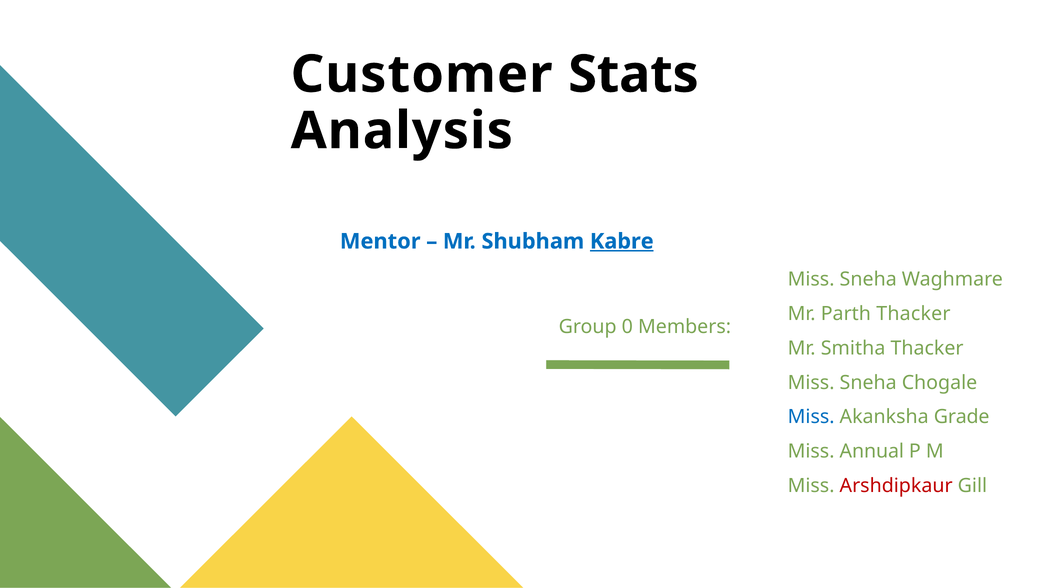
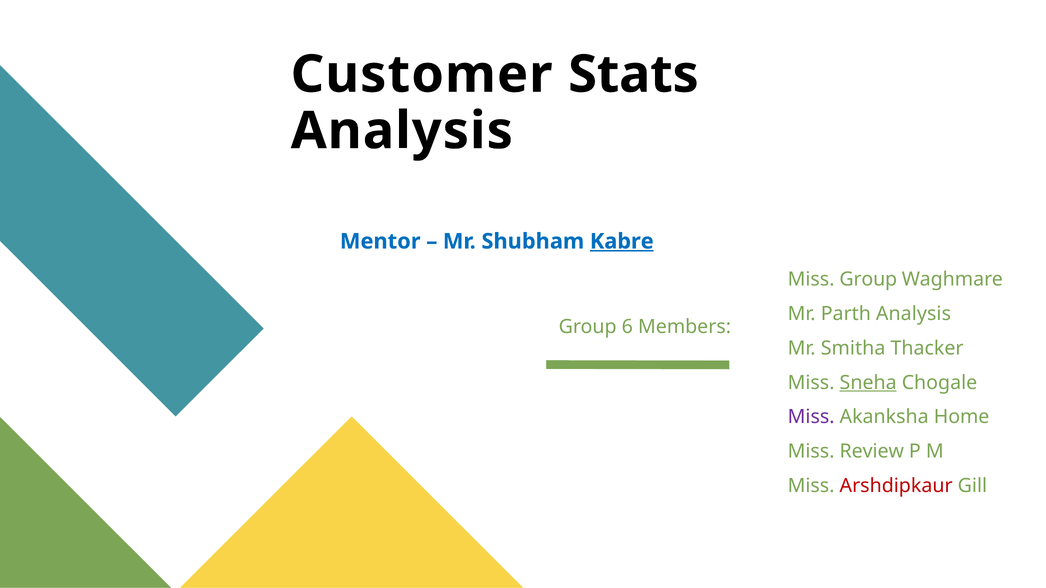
Sneha at (868, 279): Sneha -> Group
Parth Thacker: Thacker -> Analysis
0: 0 -> 6
Sneha at (868, 383) underline: none -> present
Miss at (811, 417) colour: blue -> purple
Grade: Grade -> Home
Annual: Annual -> Review
